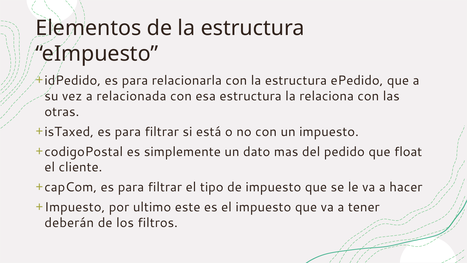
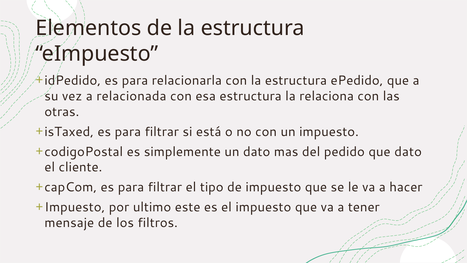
que float: float -> dato
deberán: deberán -> mensaje
